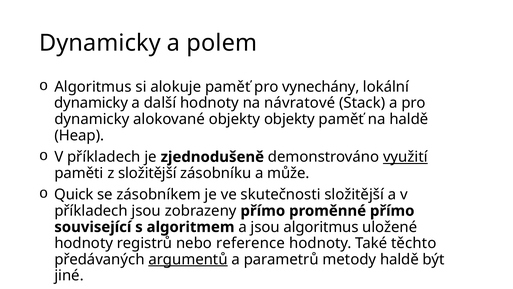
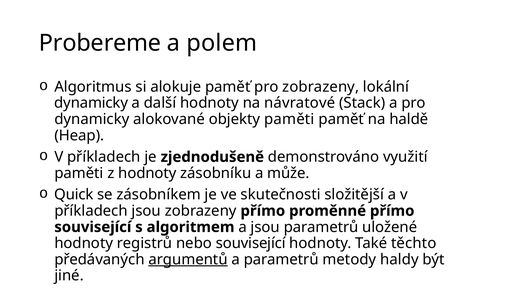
Dynamicky at (100, 43): Dynamicky -> Probereme
pro vynechány: vynechány -> zobrazeny
objekty objekty: objekty -> paměti
využití underline: present -> none
z složitější: složitější -> hodnoty
jsou algoritmus: algoritmus -> parametrů
nebo reference: reference -> související
metody haldě: haldě -> haldy
